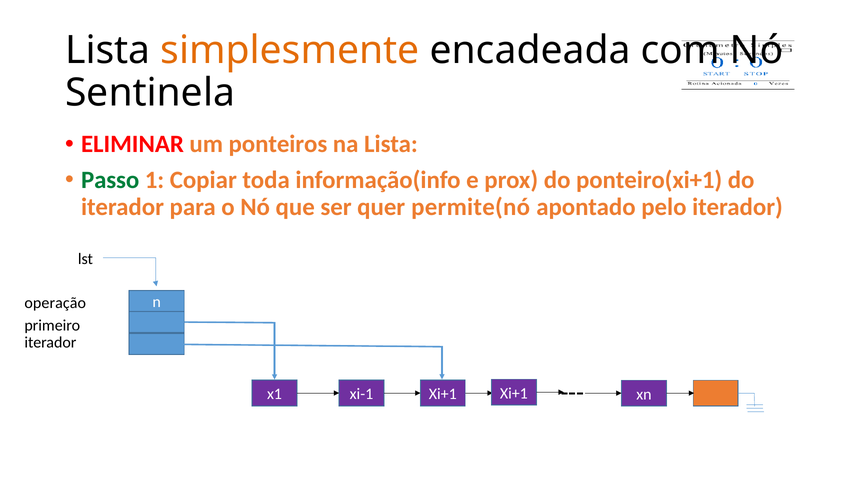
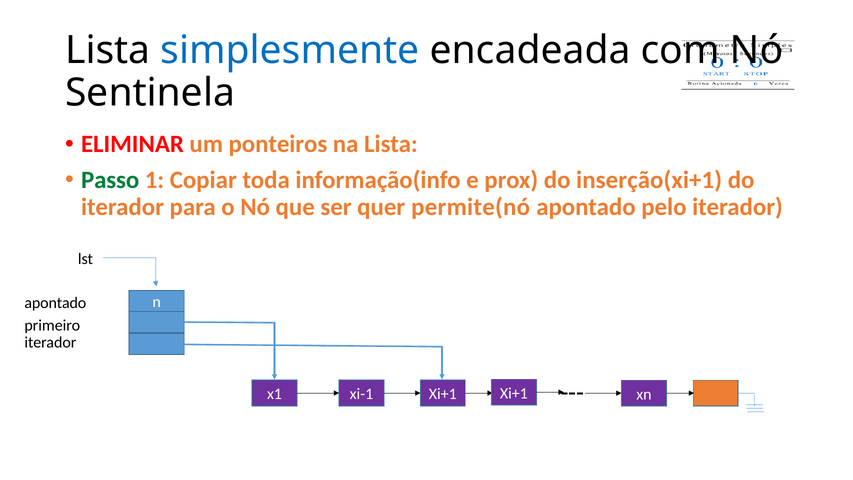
simplesmente colour: orange -> blue
ponteiro(xi+1: ponteiro(xi+1 -> inserção(xi+1
operação at (55, 303): operação -> apontado
